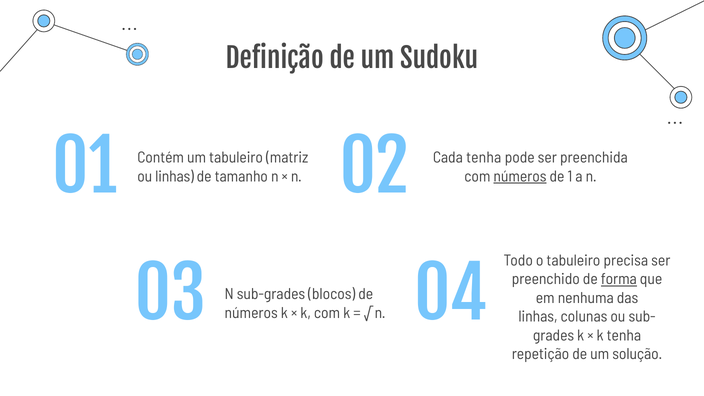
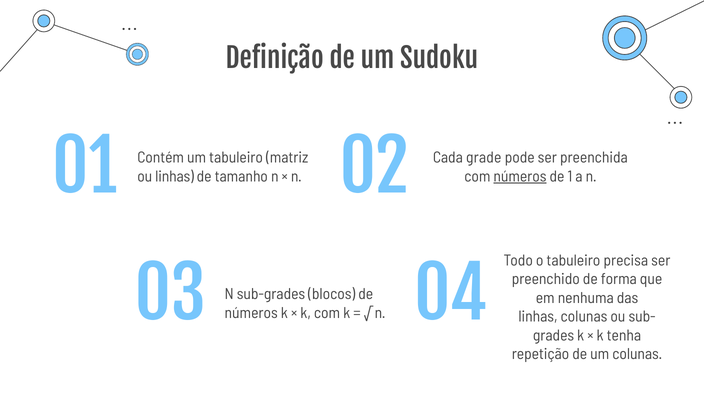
Cada tenha: tenha -> grade
forma underline: present -> none
um solução: solução -> colunas
